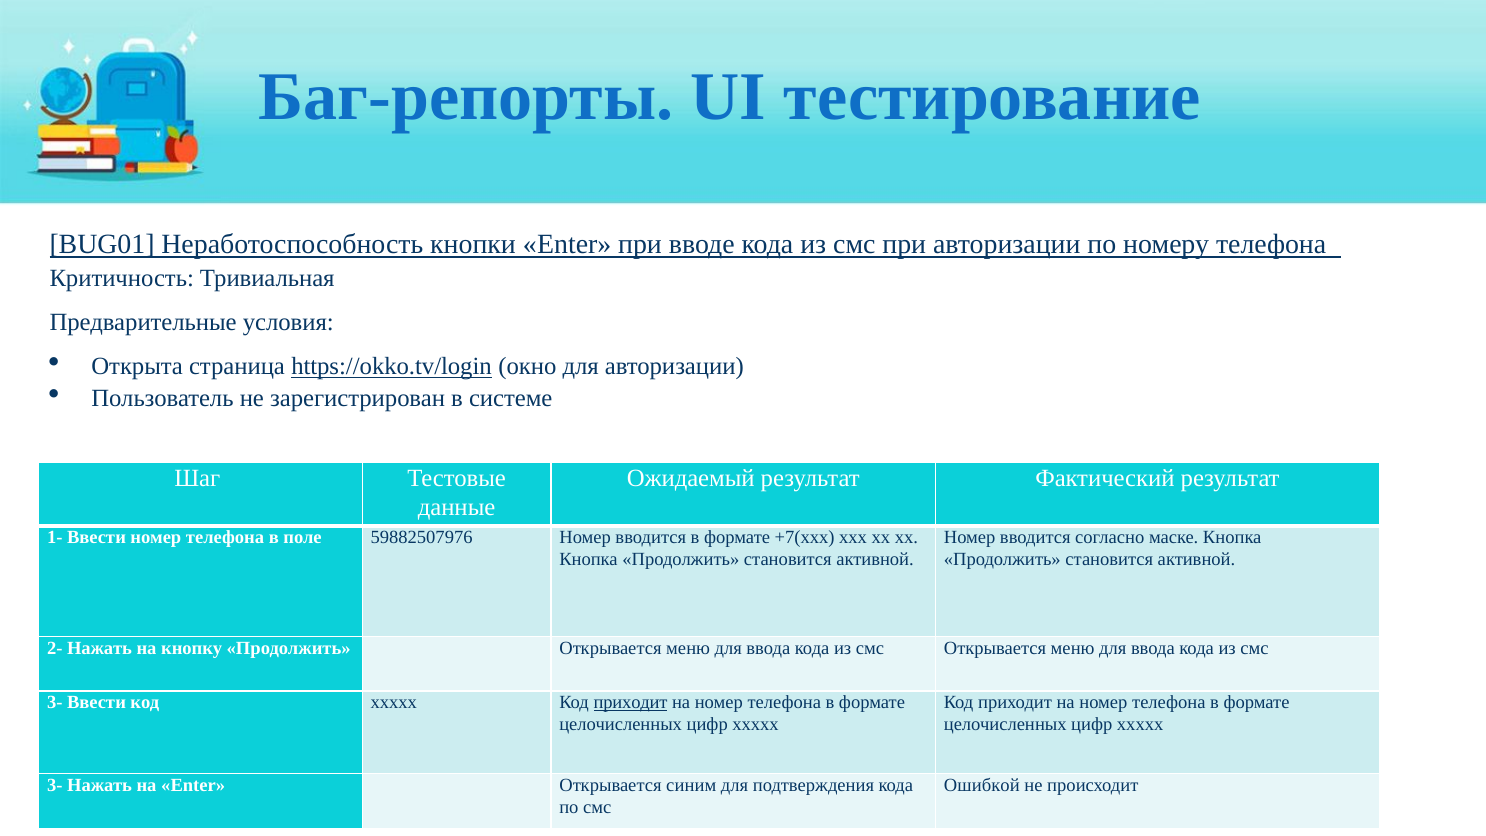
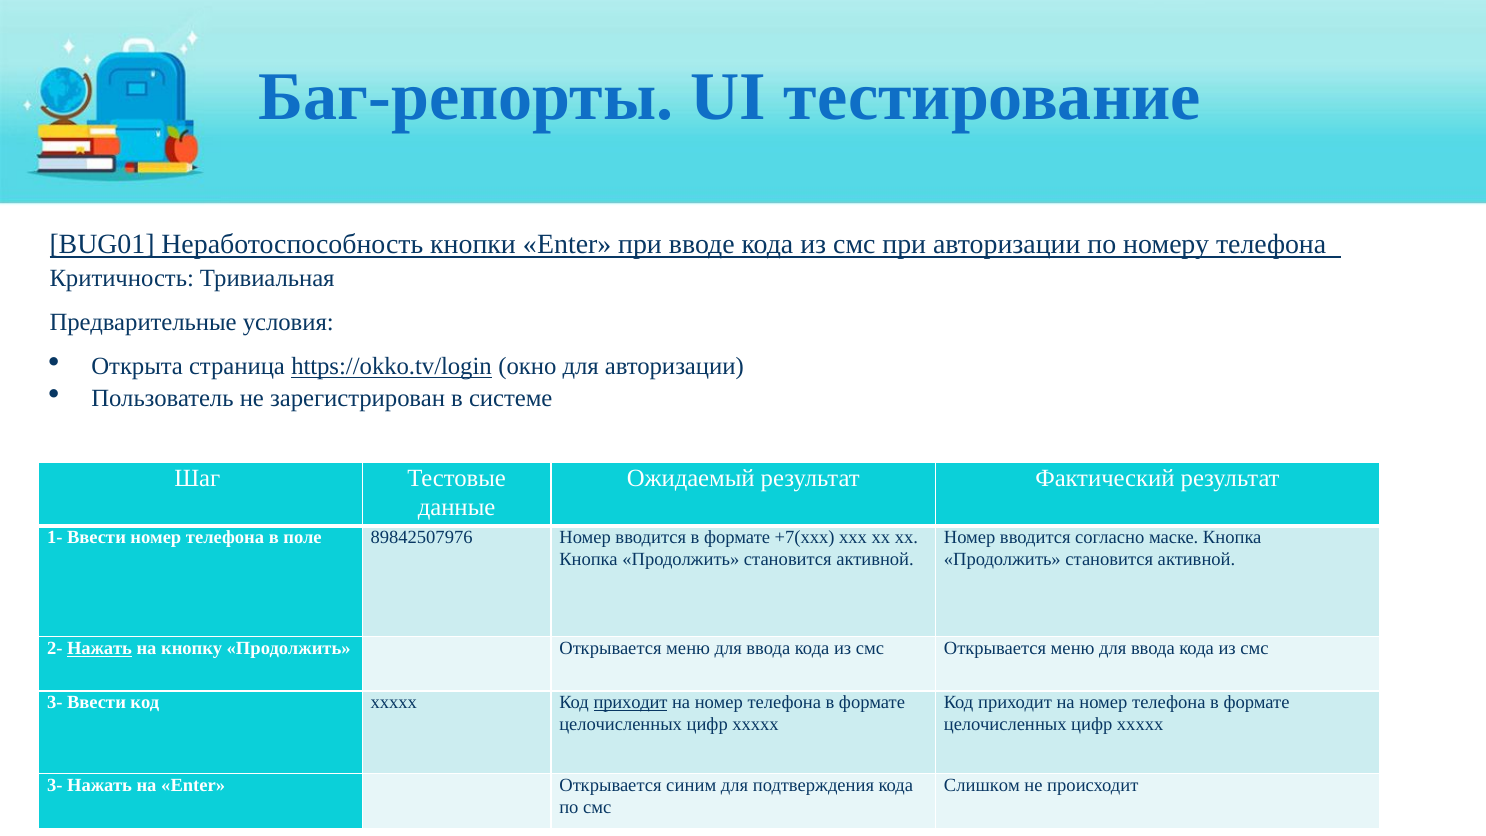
59882507976: 59882507976 -> 89842507976
Нажать at (100, 648) underline: none -> present
Ошибкой: Ошибкой -> Слишком
